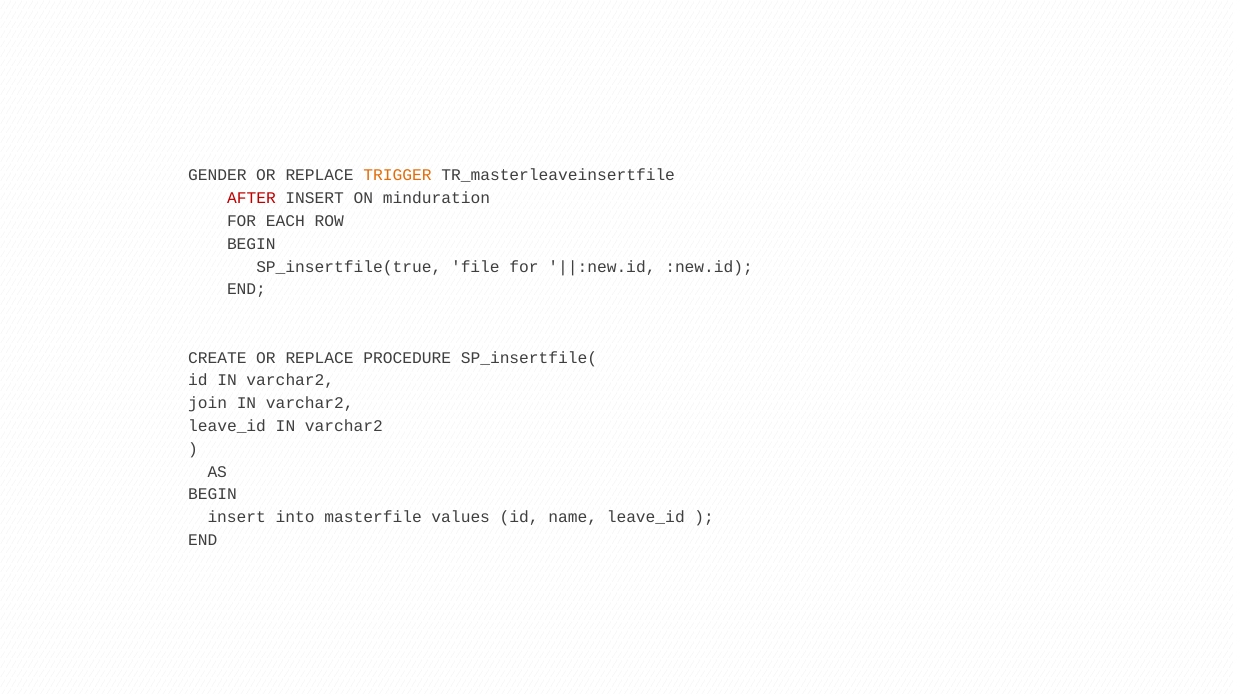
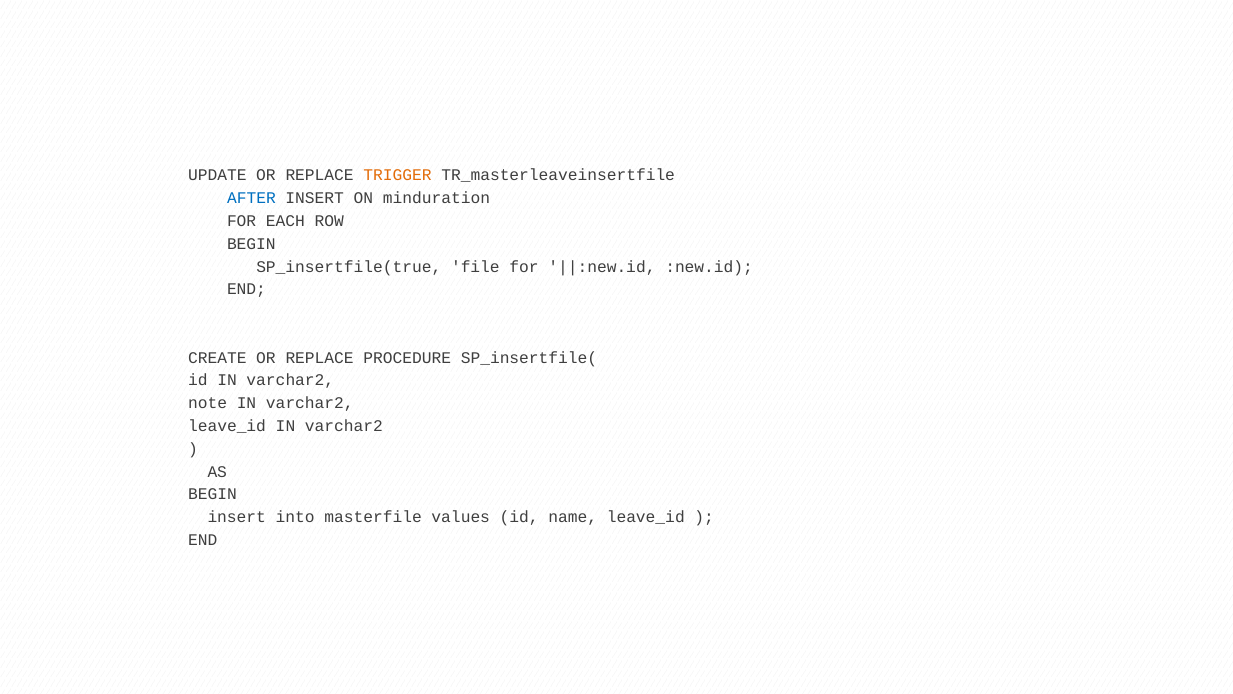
GENDER: GENDER -> UPDATE
AFTER colour: red -> blue
join: join -> note
